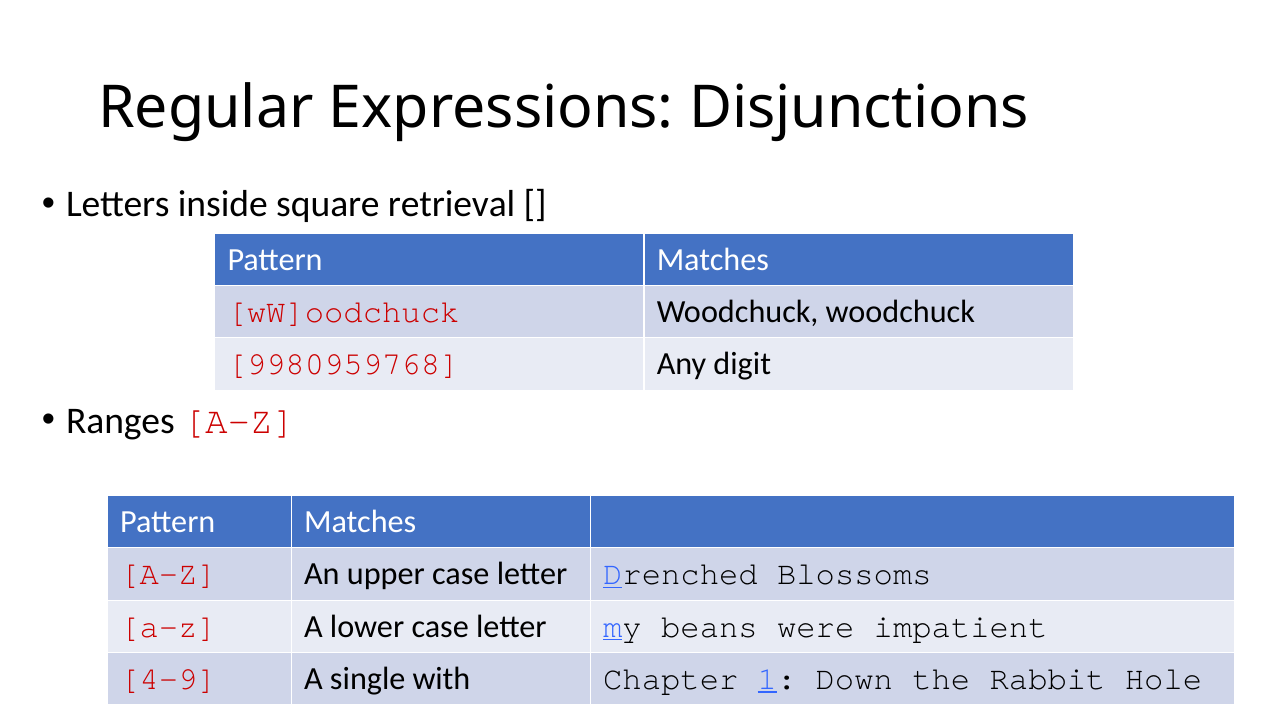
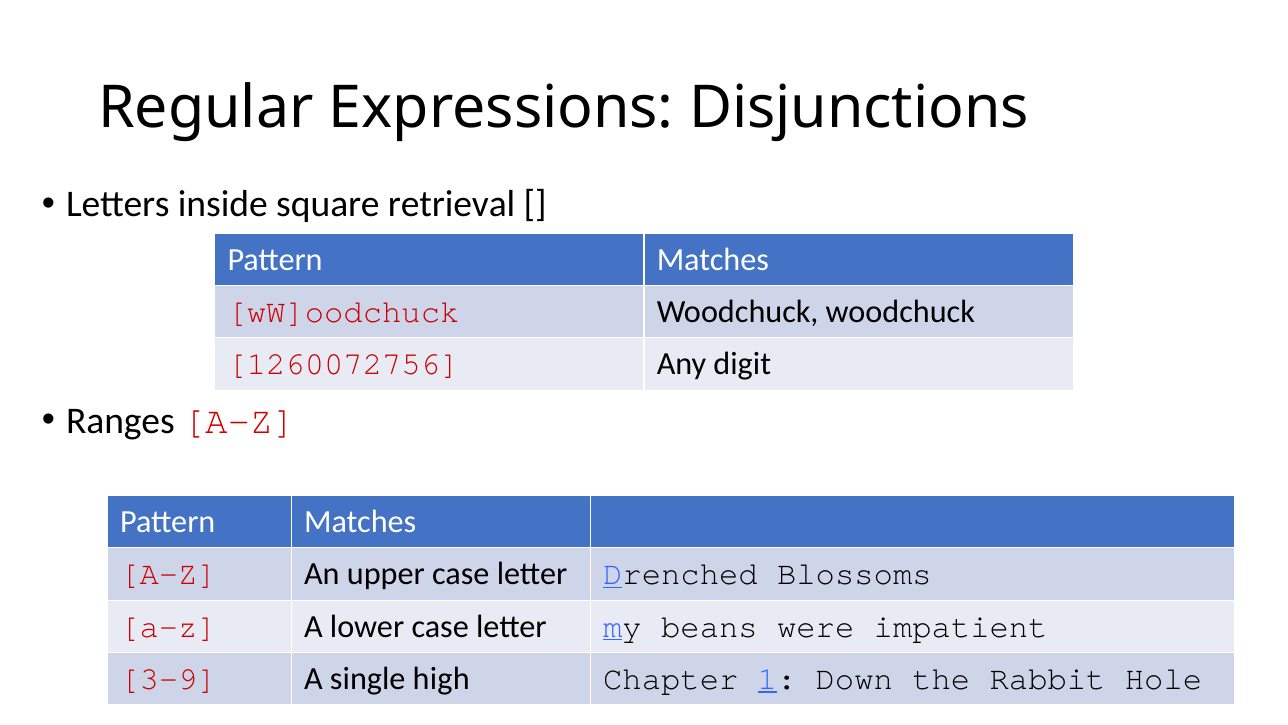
9980959768: 9980959768 -> 1260072756
4-9: 4-9 -> 3-9
with: with -> high
